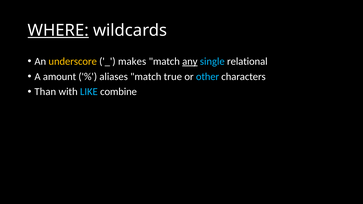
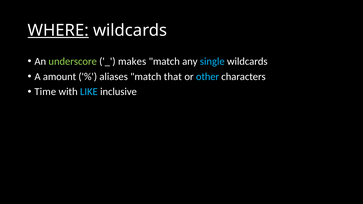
underscore colour: yellow -> light green
any underline: present -> none
single relational: relational -> wildcards
true: true -> that
Than: Than -> Time
combine: combine -> inclusive
